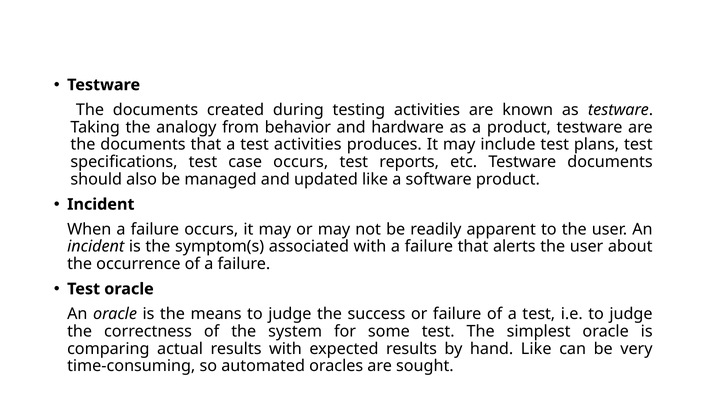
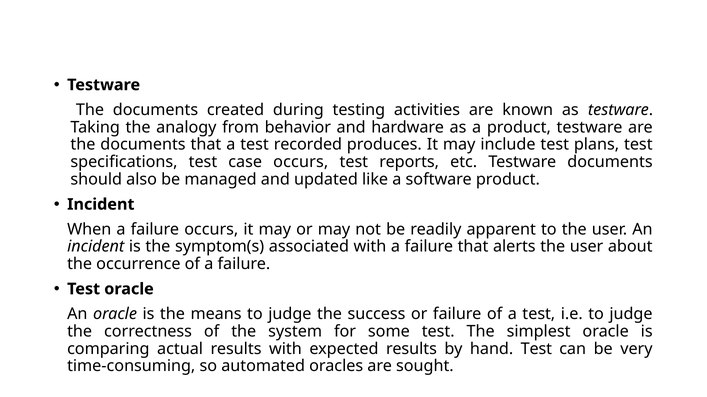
test activities: activities -> recorded
hand Like: Like -> Test
